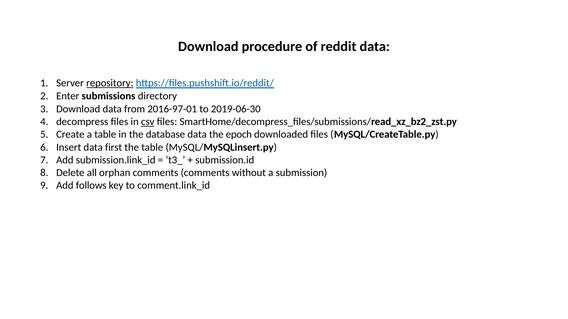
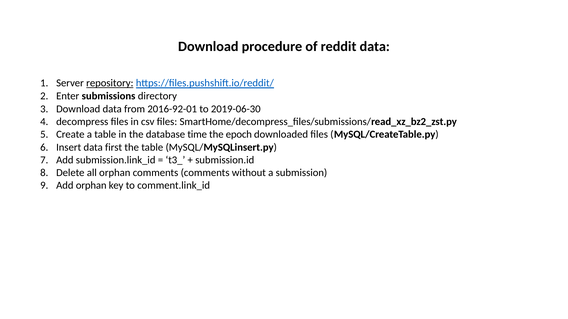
2016-97-01: 2016-97-01 -> 2016-92-01
csv underline: present -> none
database data: data -> time
Add follows: follows -> orphan
